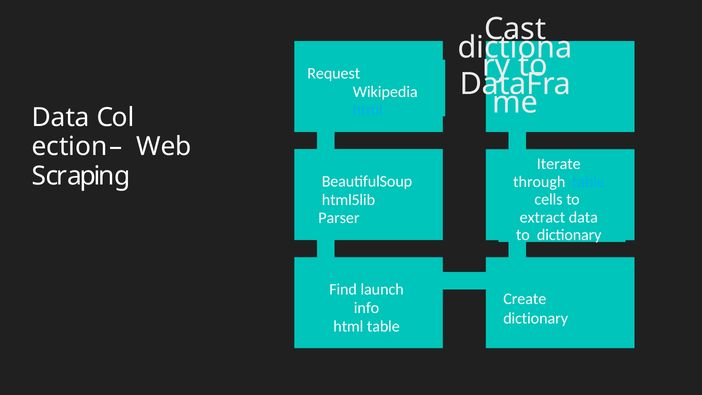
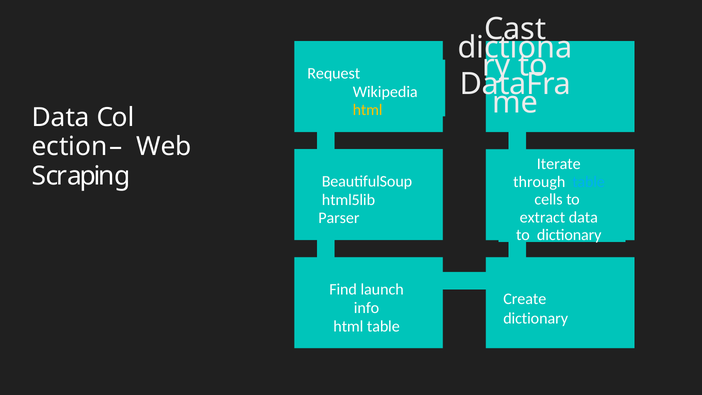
html at (368, 110) colour: light blue -> yellow
